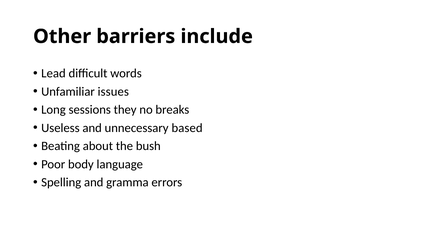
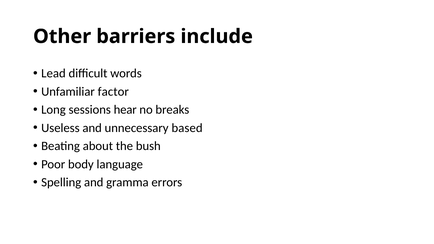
issues: issues -> factor
they: they -> hear
